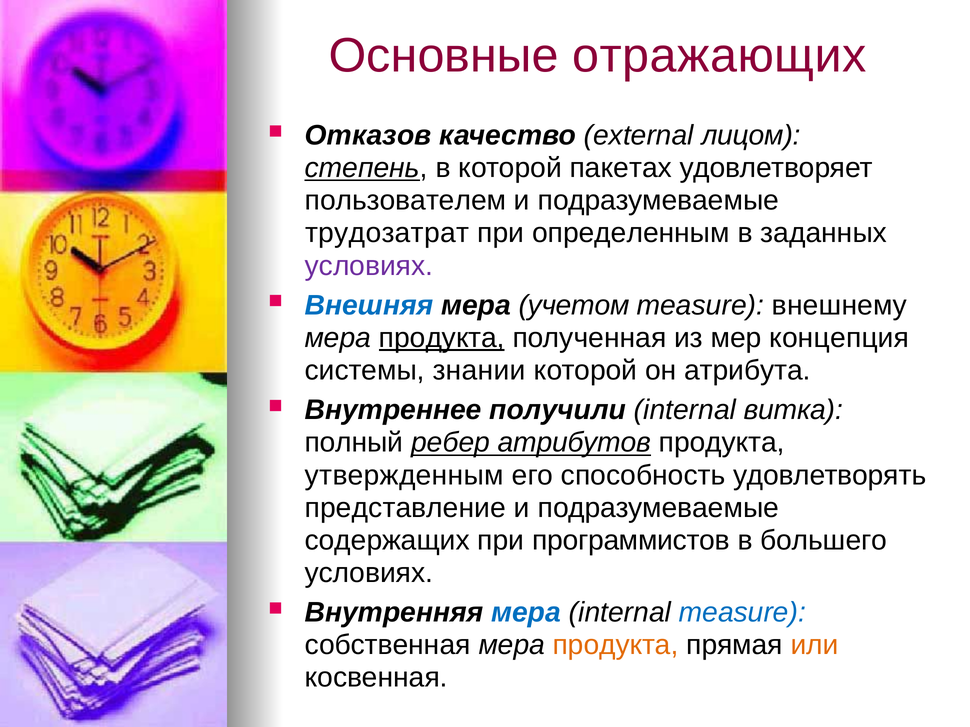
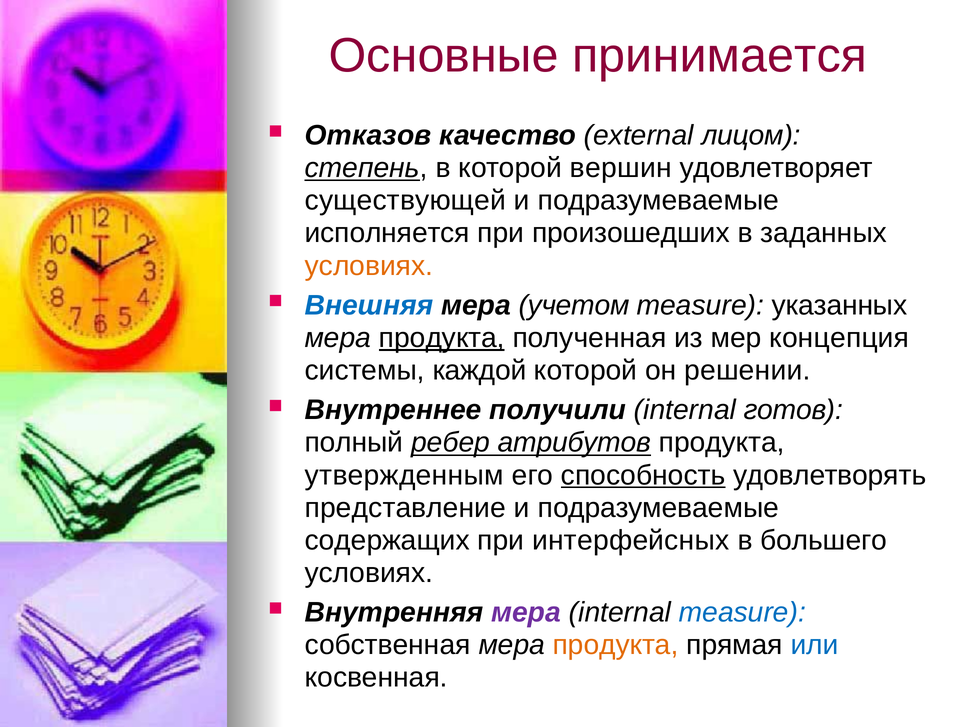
отражающих: отражающих -> принимается
пакетах: пакетах -> вершин
пользователем: пользователем -> существующей
трудозатрат: трудозатрат -> исполняется
определенным: определенным -> произошедших
условиях at (369, 266) colour: purple -> orange
внешнему: внешнему -> указанных
знании: знании -> каждой
атрибута: атрибута -> решении
витка: витка -> готов
способность underline: none -> present
программистов: программистов -> интерфейсных
мера at (526, 613) colour: blue -> purple
или colour: orange -> blue
